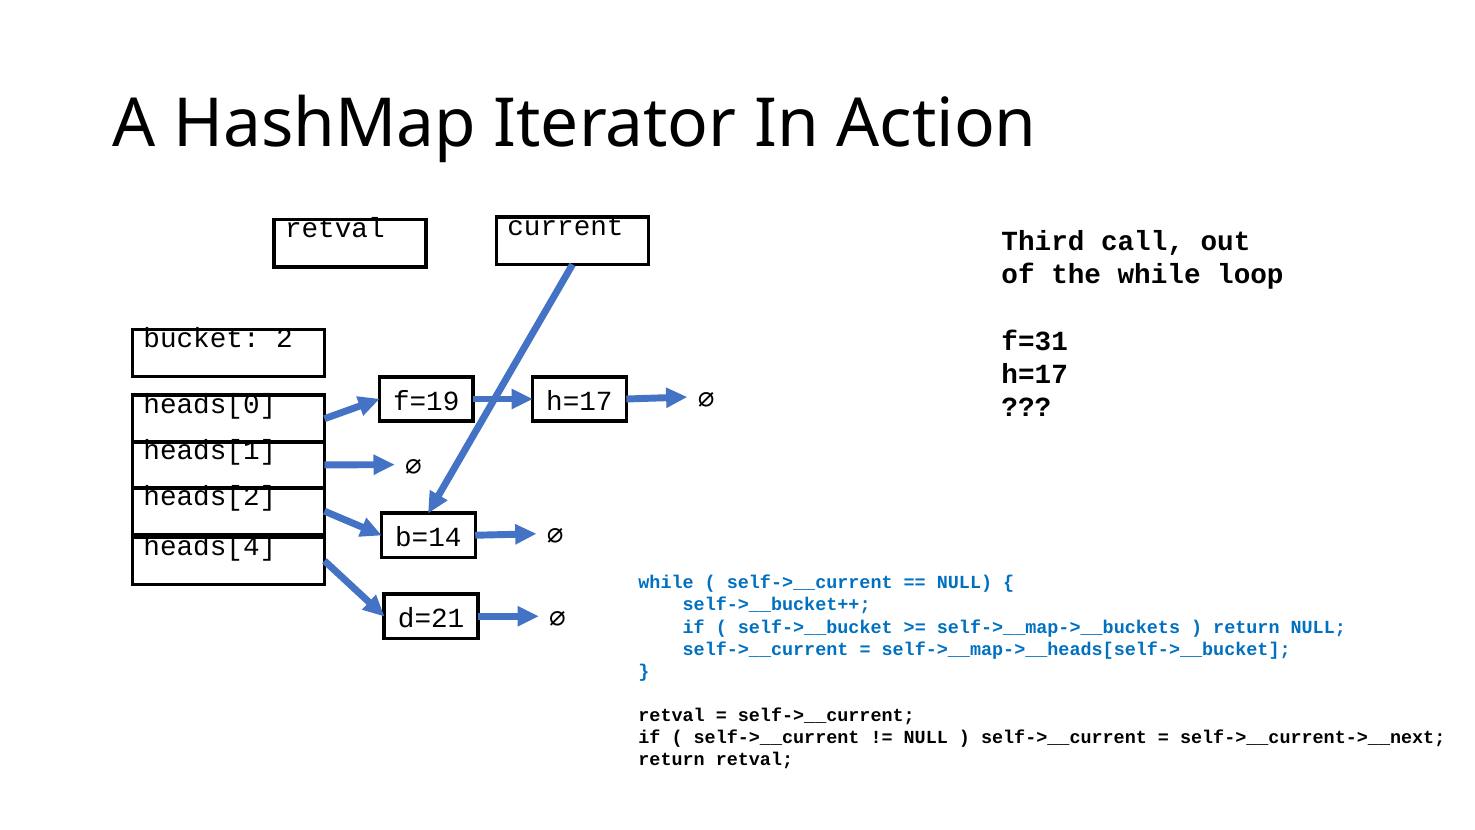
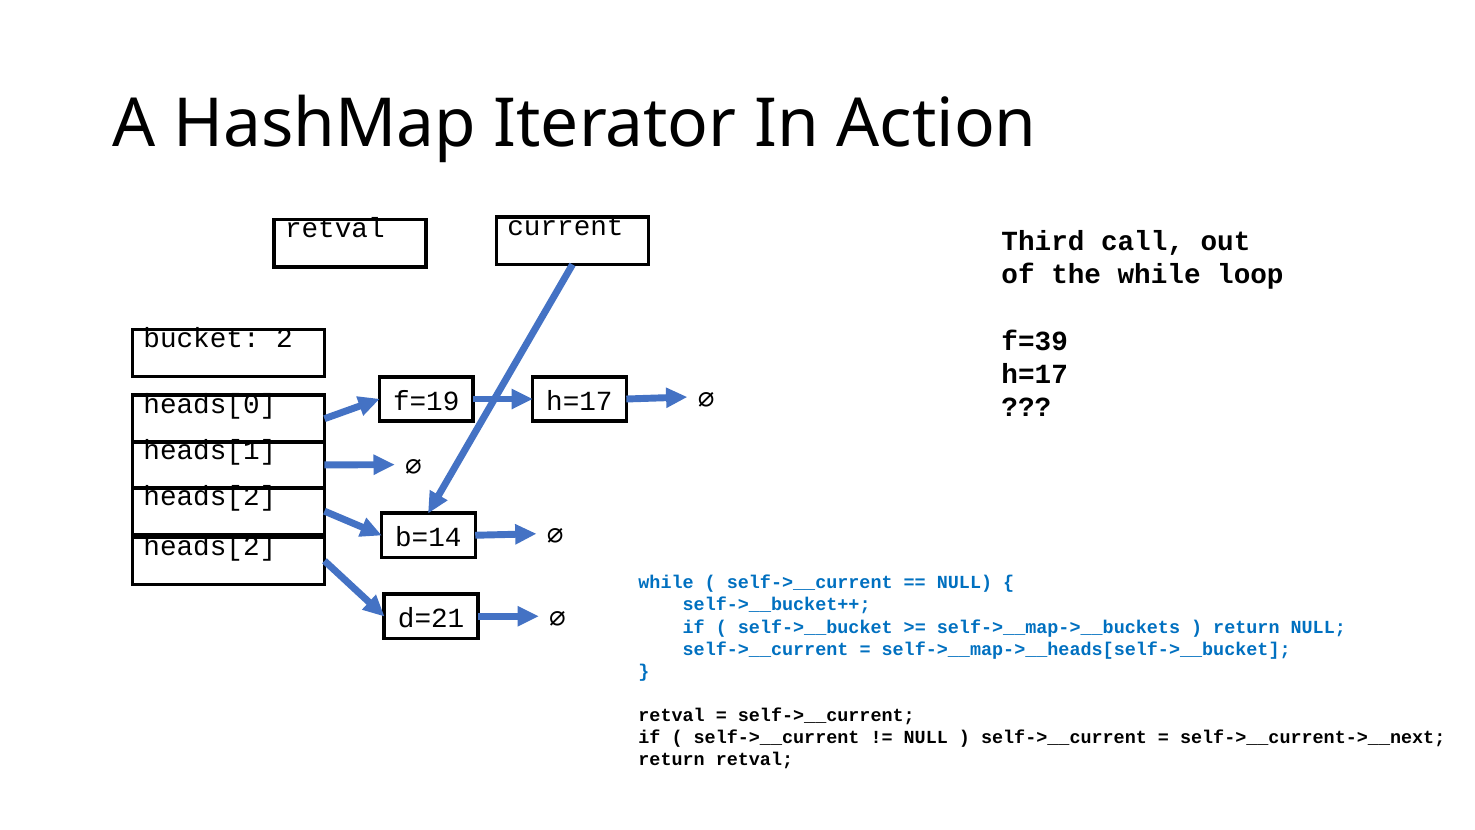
f=31: f=31 -> f=39
heads[4 at (210, 546): heads[4 -> heads[2
